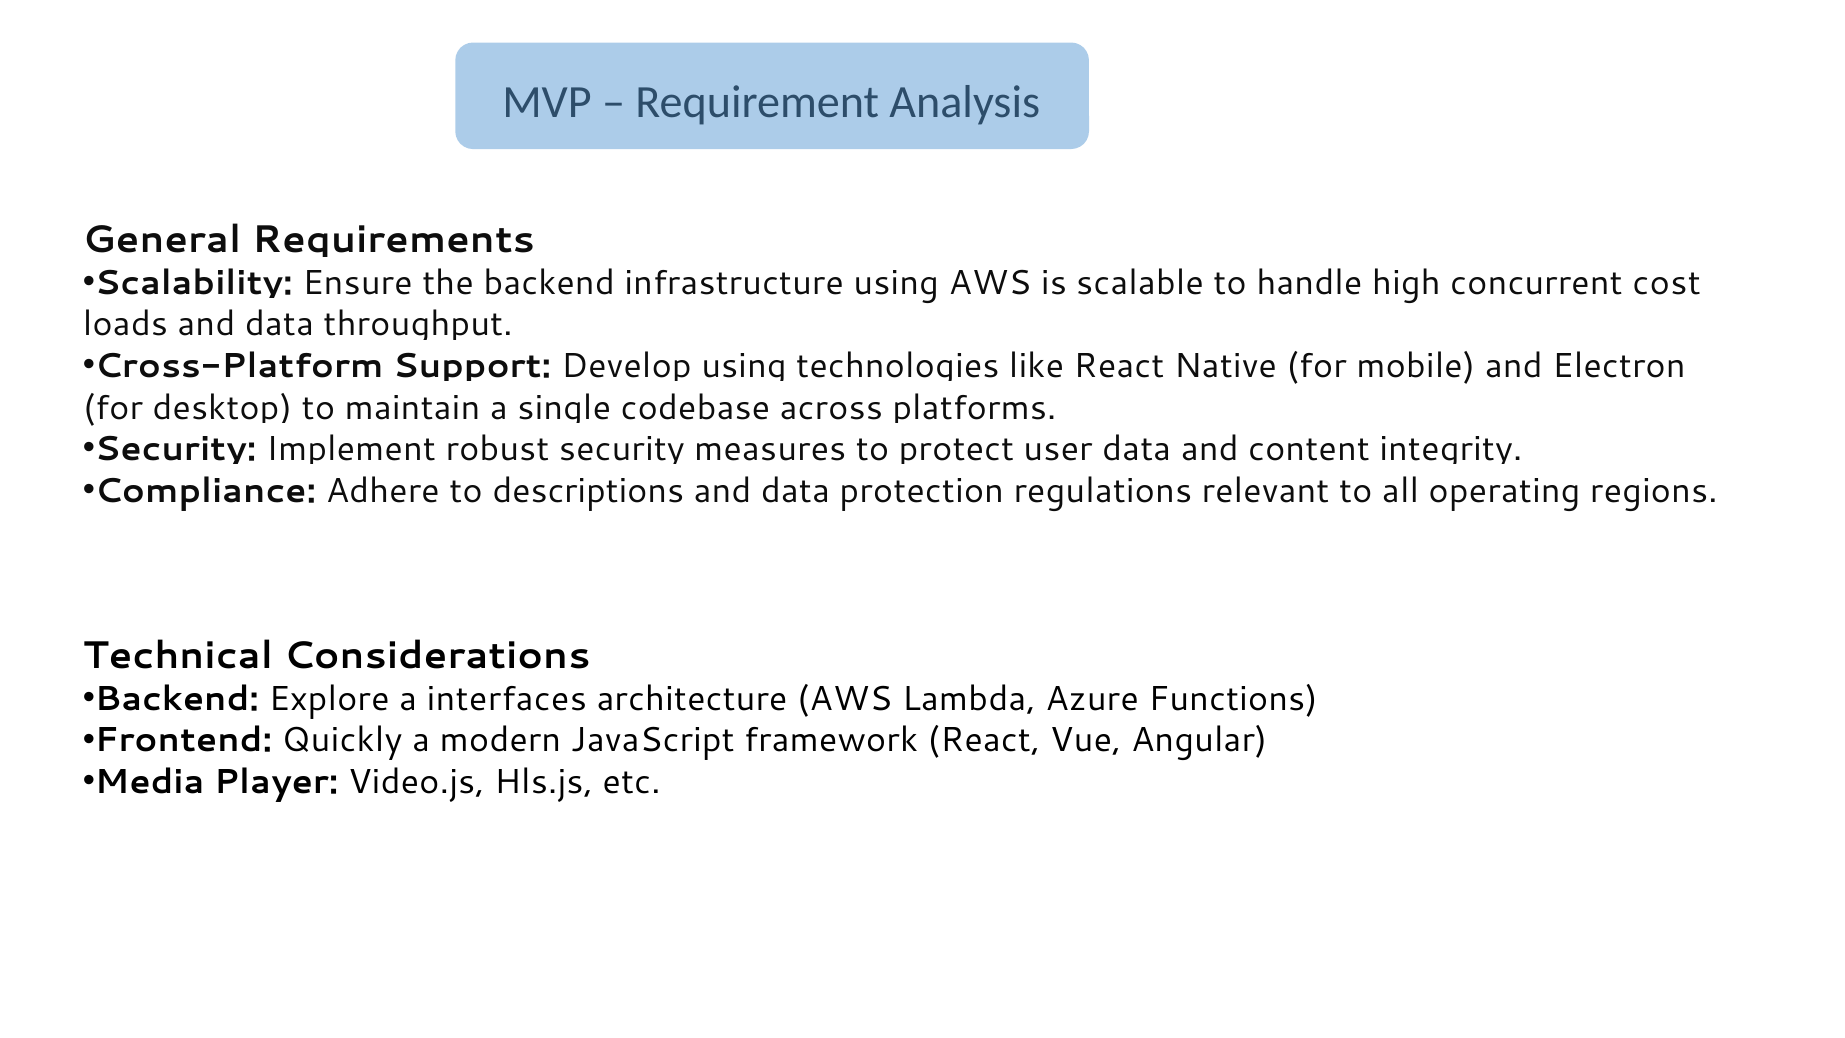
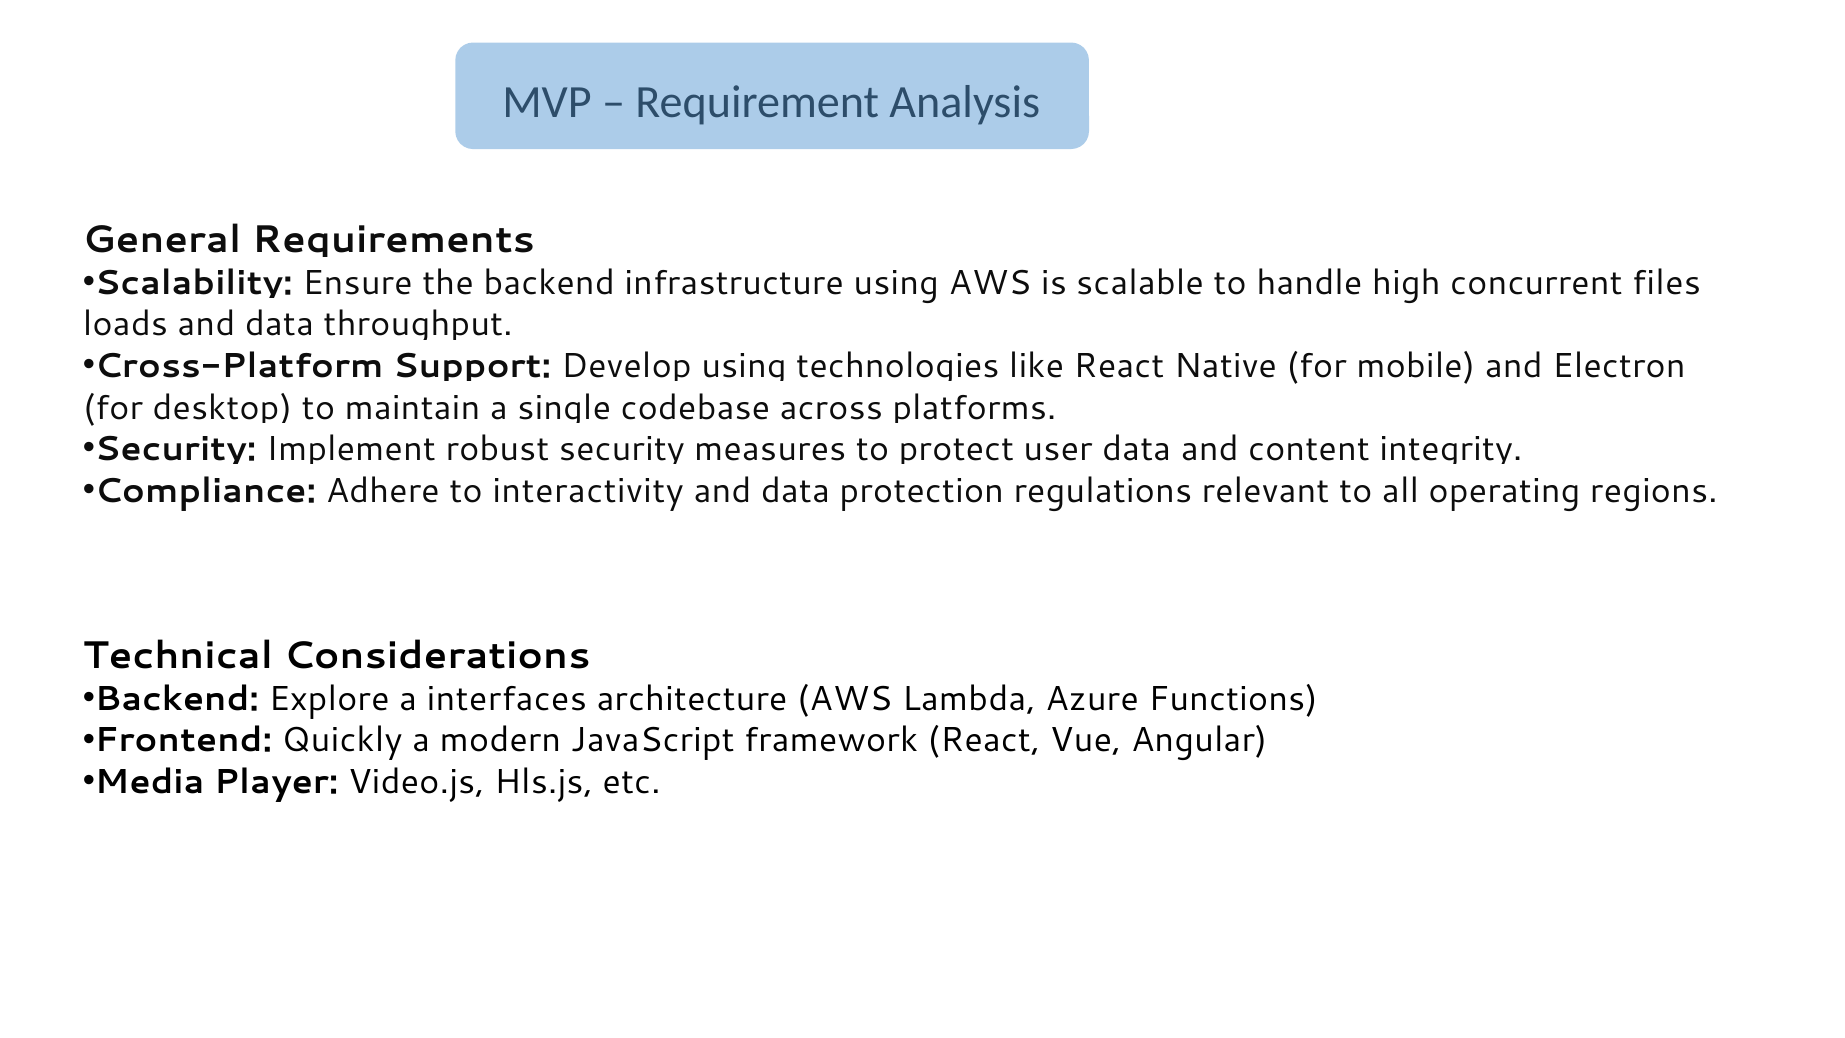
cost: cost -> files
descriptions: descriptions -> interactivity
